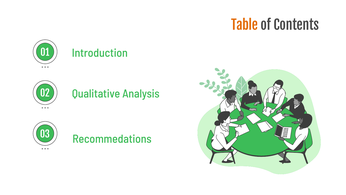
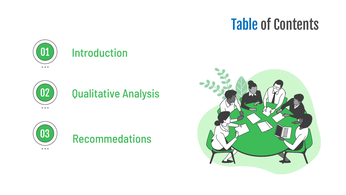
Table colour: orange -> blue
